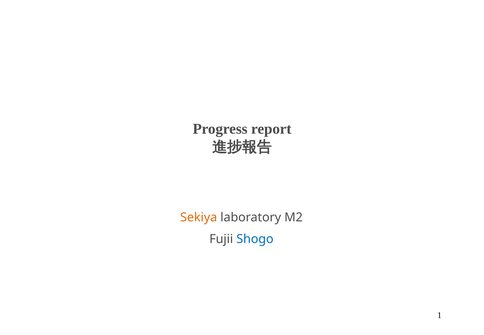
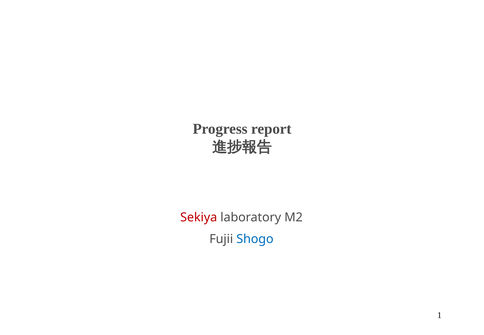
Sekiya colour: orange -> red
